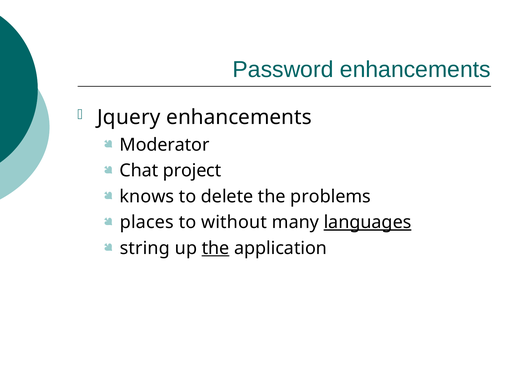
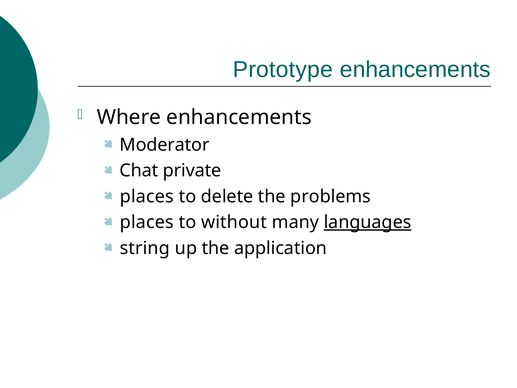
Password: Password -> Prototype
Jquery: Jquery -> Where
project: project -> private
knows at (147, 196): knows -> places
the at (216, 248) underline: present -> none
